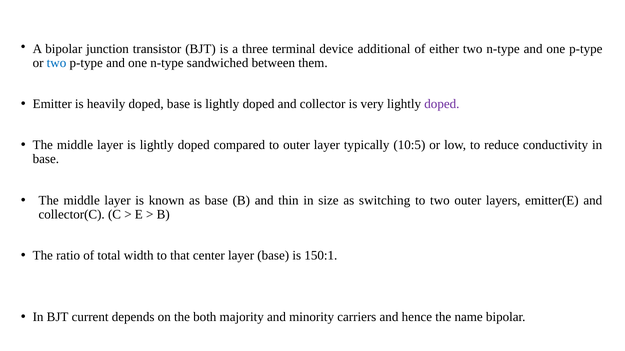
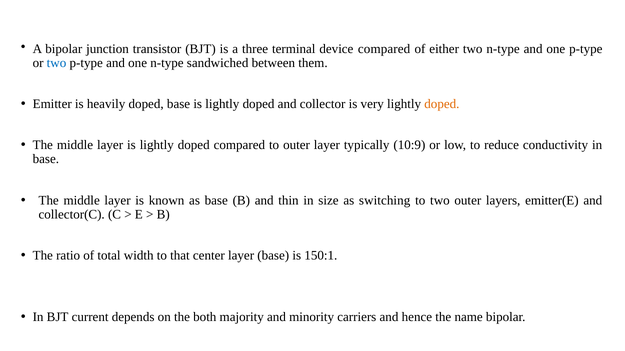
device additional: additional -> compared
doped at (442, 104) colour: purple -> orange
10:5: 10:5 -> 10:9
